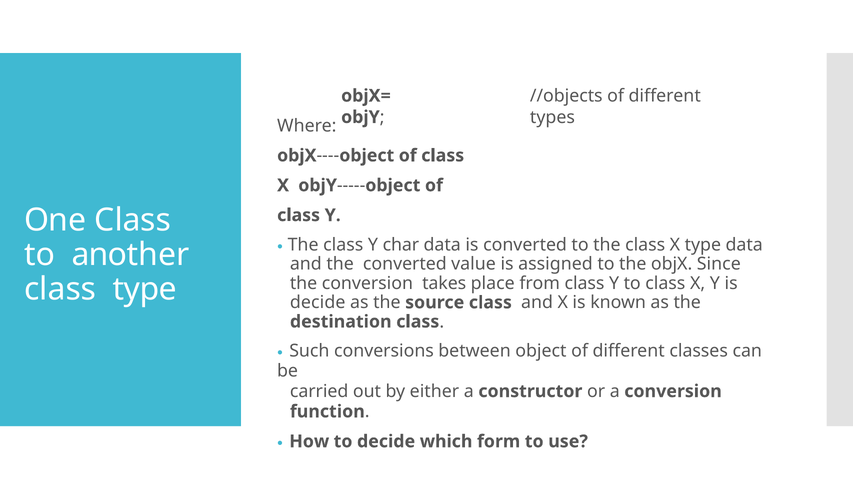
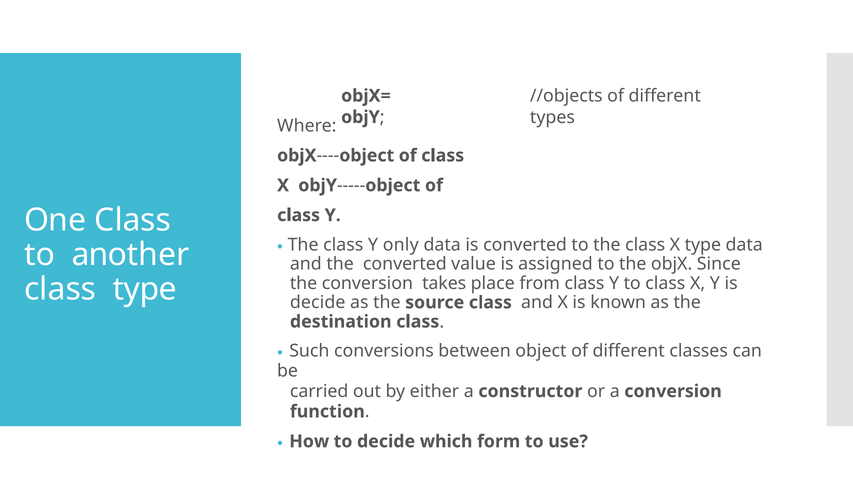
char: char -> only
